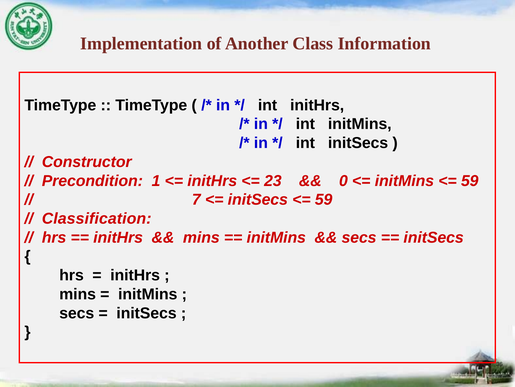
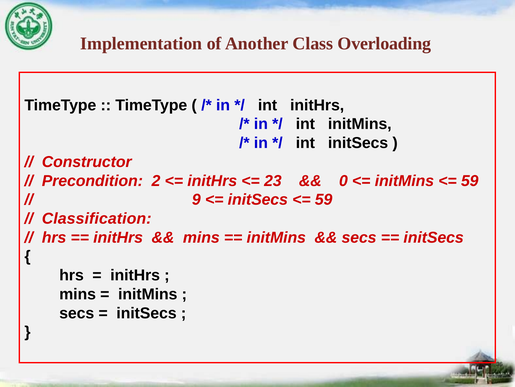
Information: Information -> Overloading
1: 1 -> 2
7: 7 -> 9
